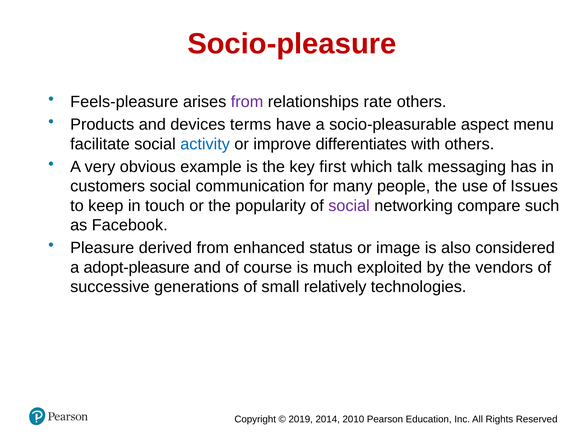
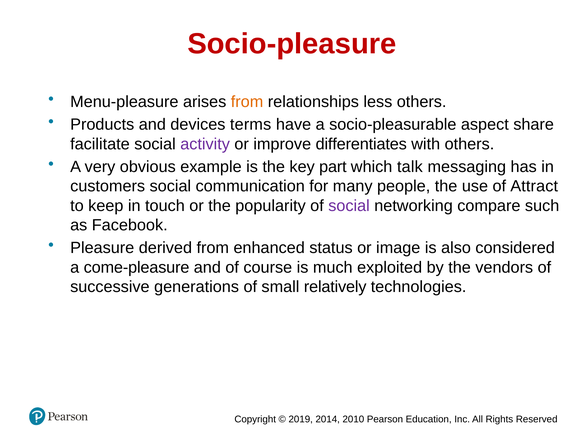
Feels-pleasure: Feels-pleasure -> Menu-pleasure
from at (247, 102) colour: purple -> orange
rate: rate -> less
menu: menu -> share
activity colour: blue -> purple
first: first -> part
Issues: Issues -> Attract
adopt-pleasure: adopt-pleasure -> come-pleasure
